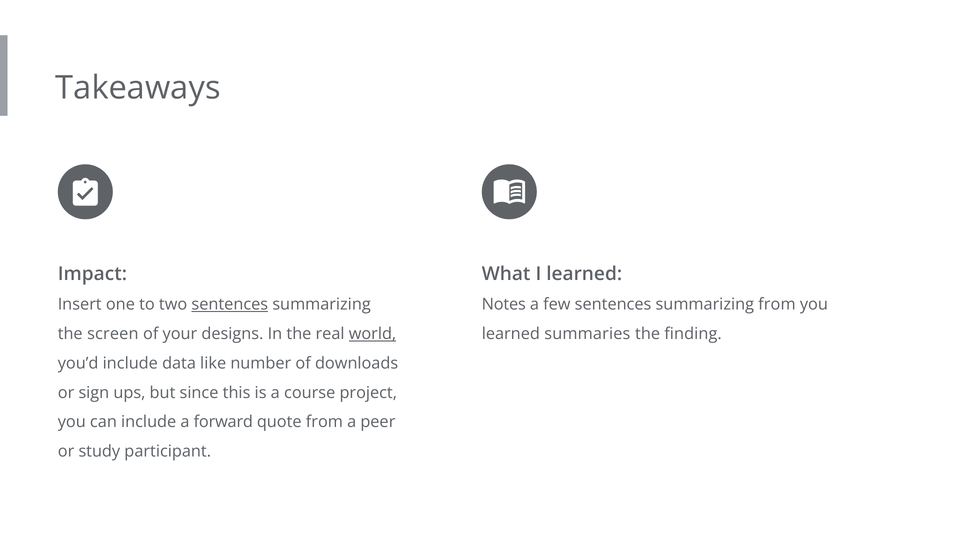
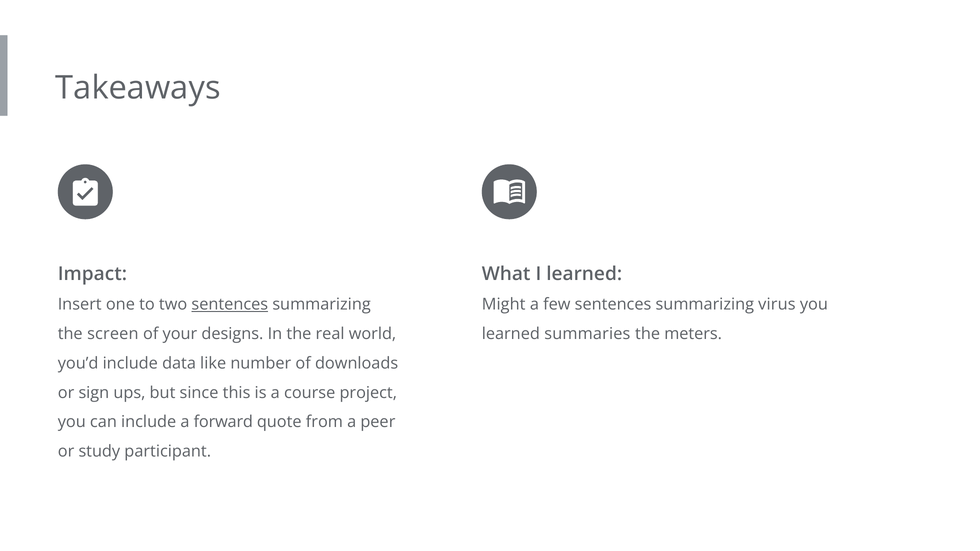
Notes: Notes -> Might
summarizing from: from -> virus
world underline: present -> none
finding: finding -> meters
